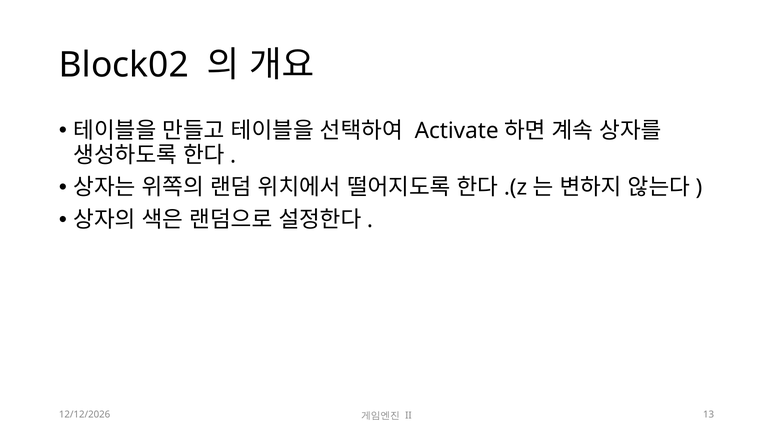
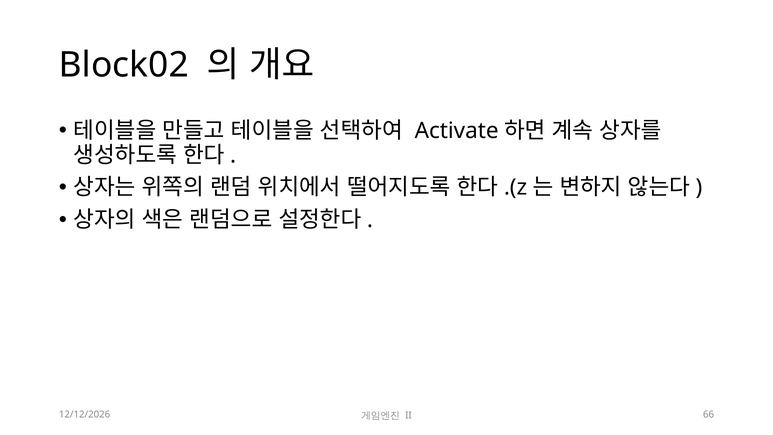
13: 13 -> 66
